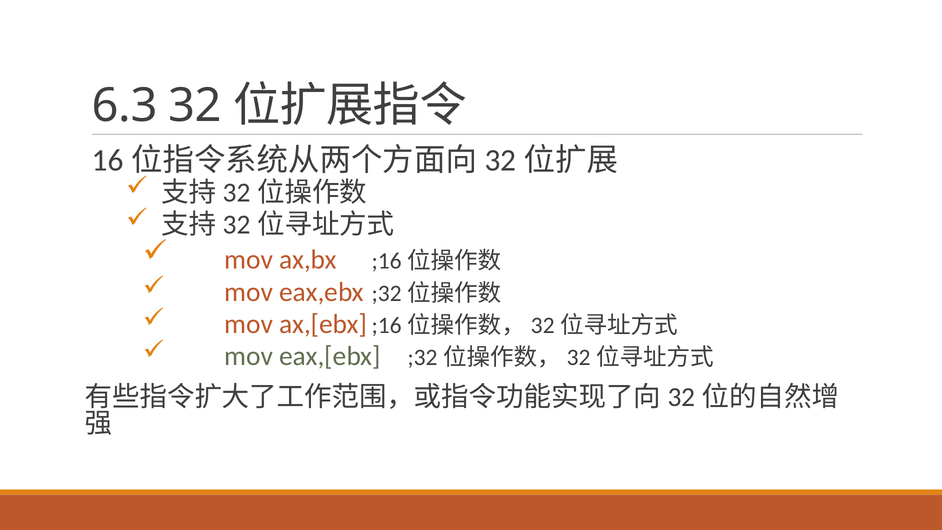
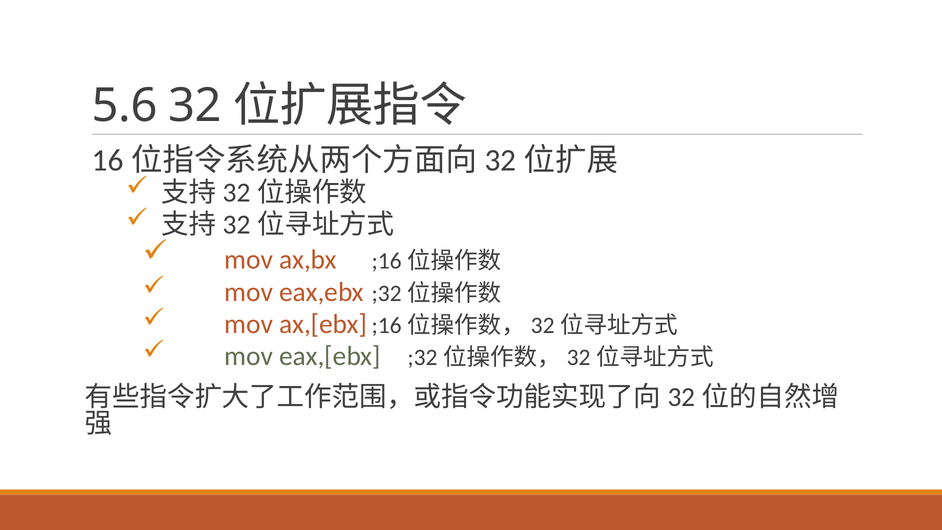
6.3: 6.3 -> 5.6
